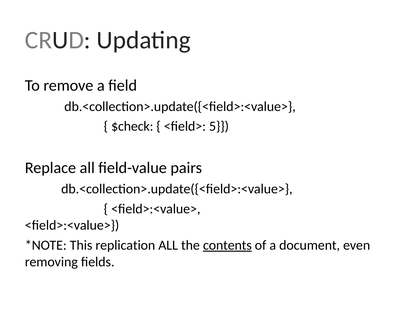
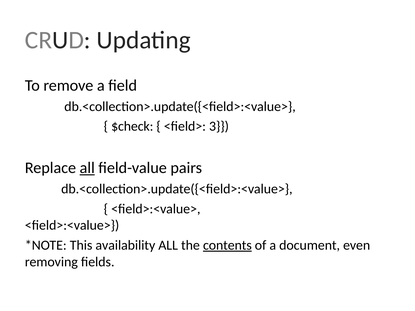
5: 5 -> 3
all at (87, 168) underline: none -> present
replication: replication -> availability
